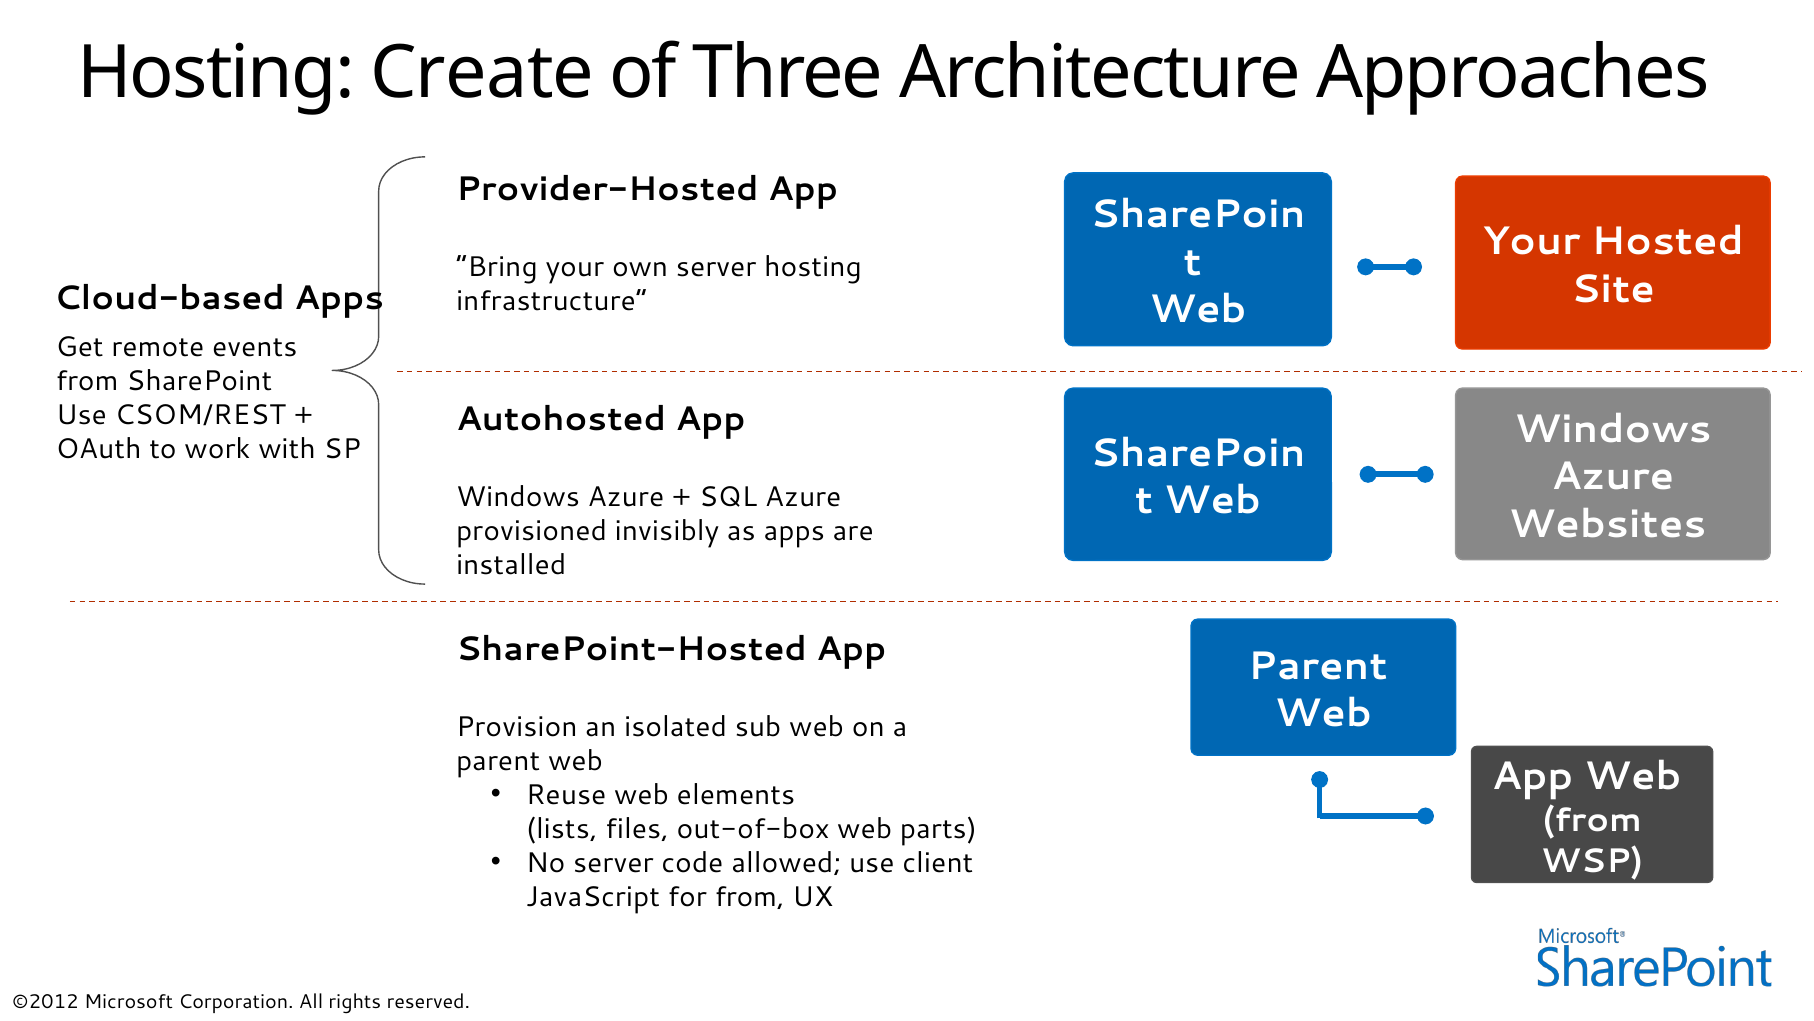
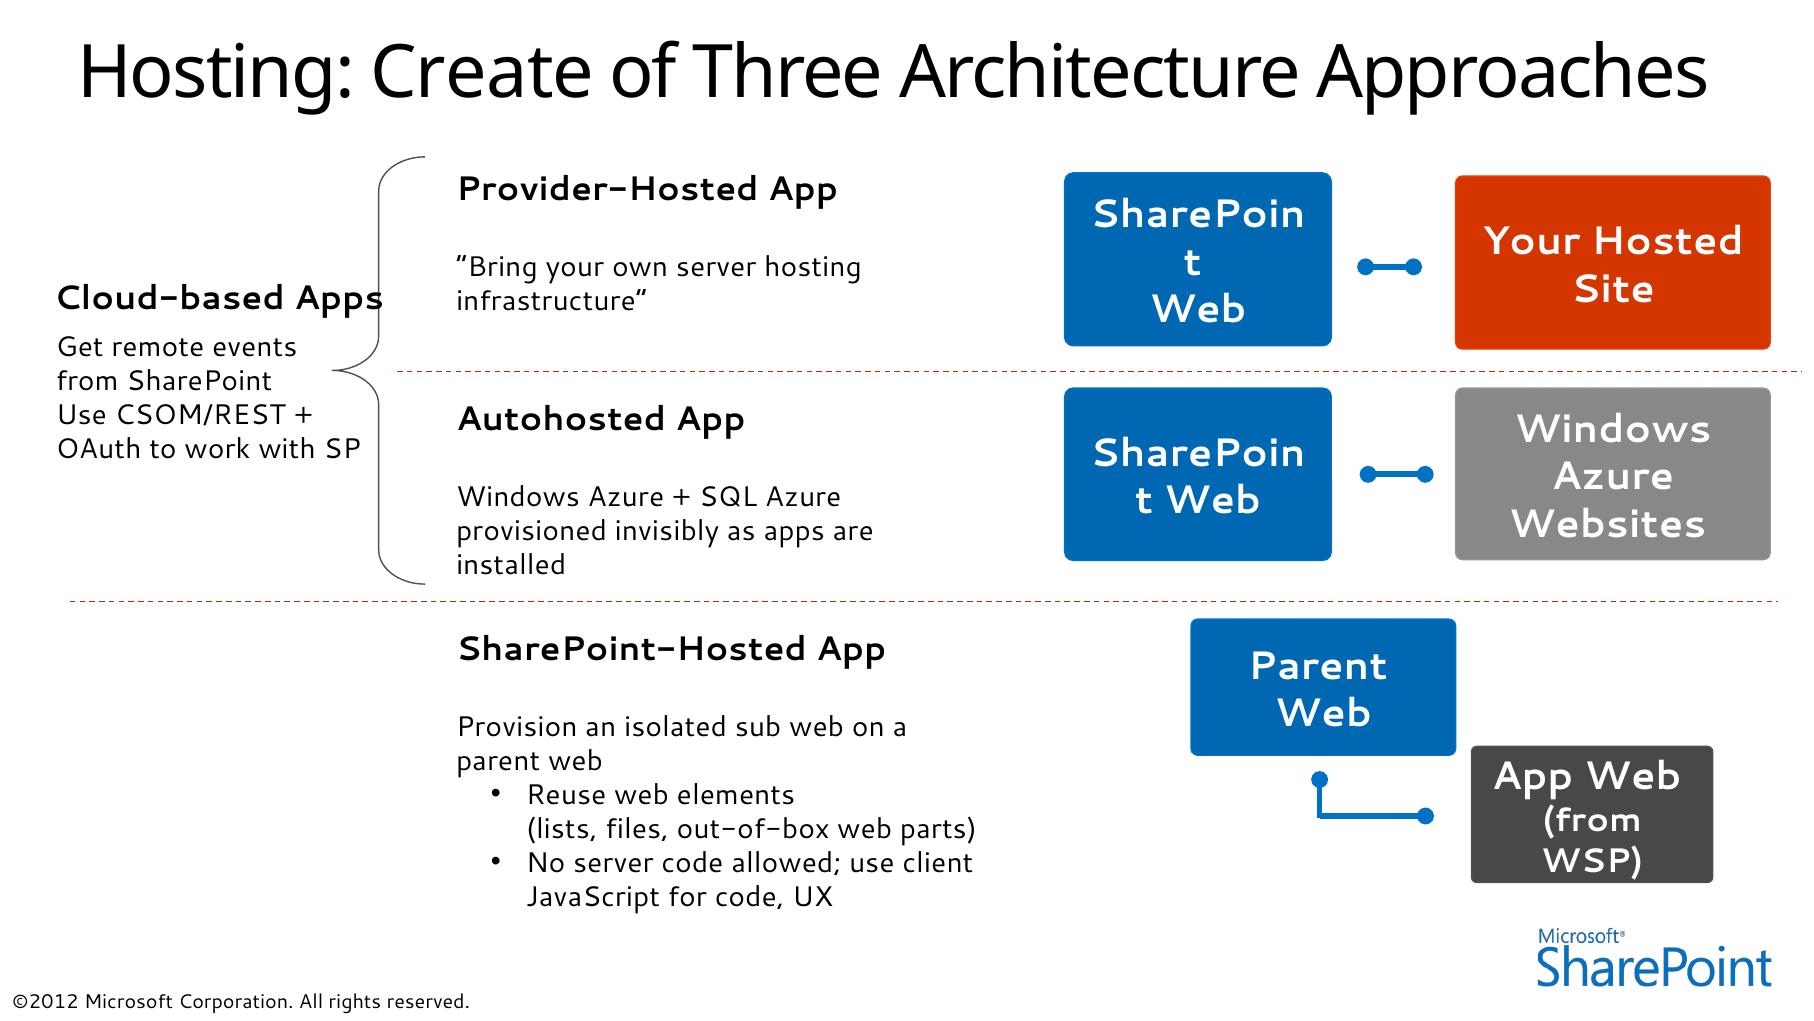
for from: from -> code
